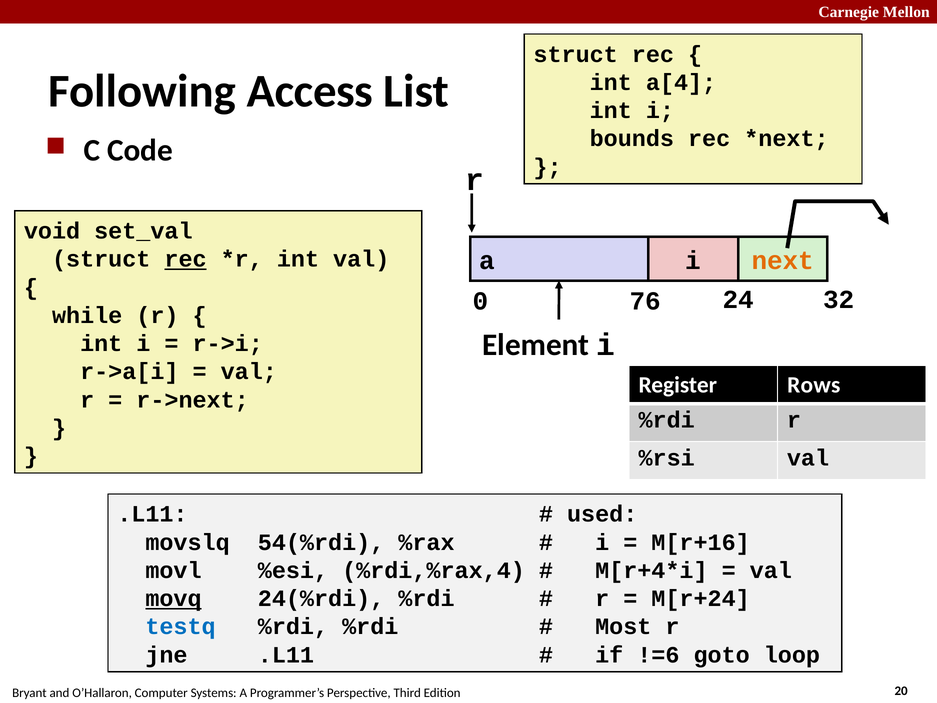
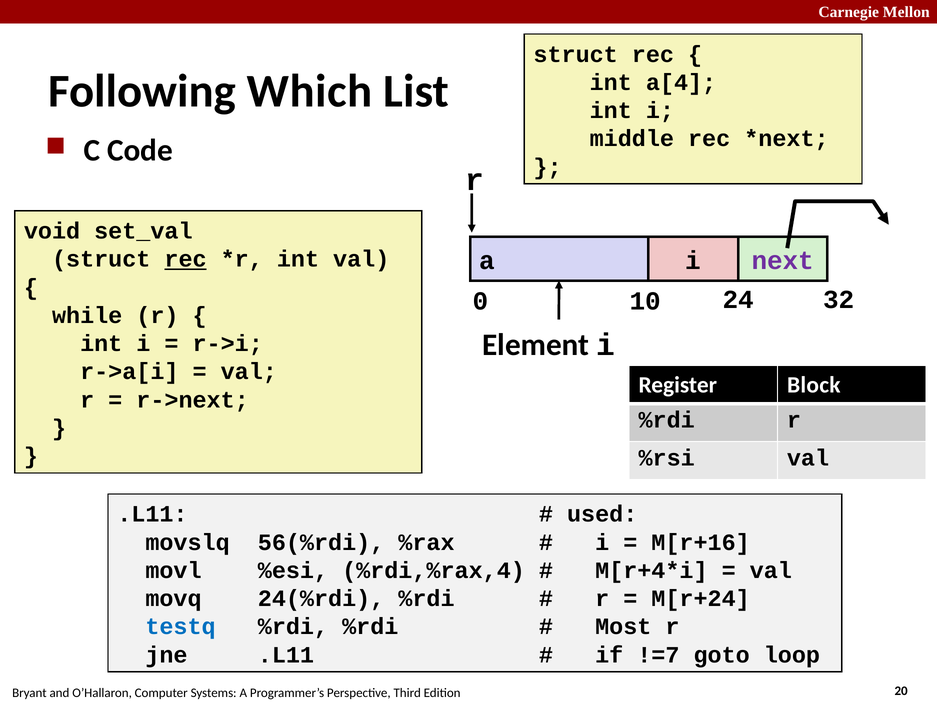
Access: Access -> Which
bounds: bounds -> middle
next colour: orange -> purple
76: 76 -> 10
Rows: Rows -> Block
54(%rdi: 54(%rdi -> 56(%rdi
movq underline: present -> none
!=6: !=6 -> !=7
